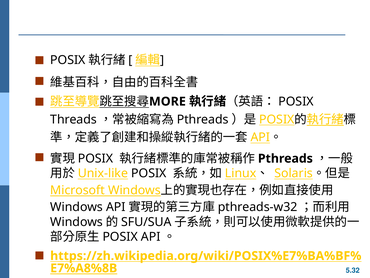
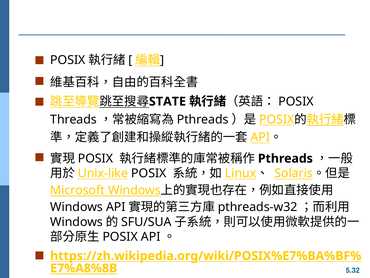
MORE: MORE -> STATE
